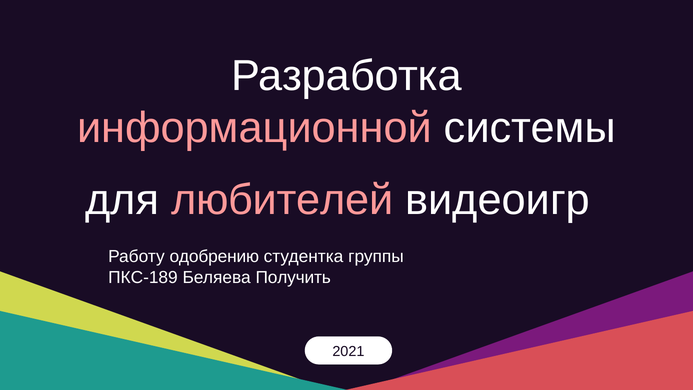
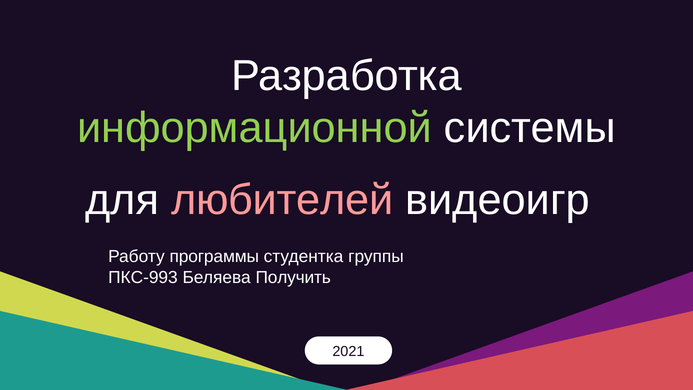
информационной colour: pink -> light green
одобрению: одобрению -> программы
ПКС-189: ПКС-189 -> ПКС-993
